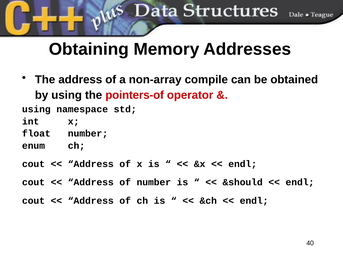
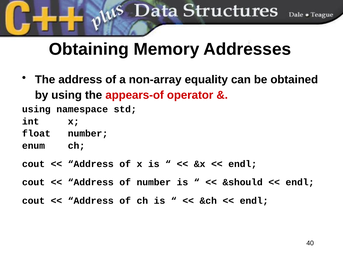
compile: compile -> equality
pointers-of: pointers-of -> appears-of
